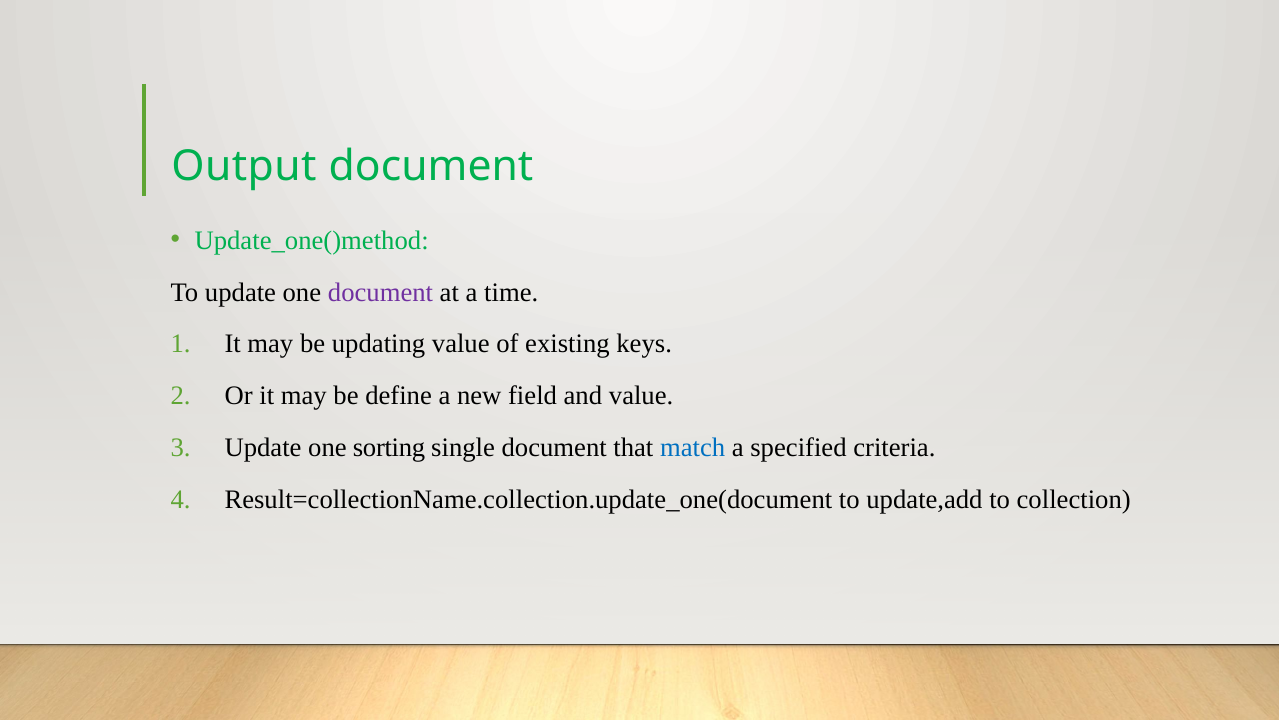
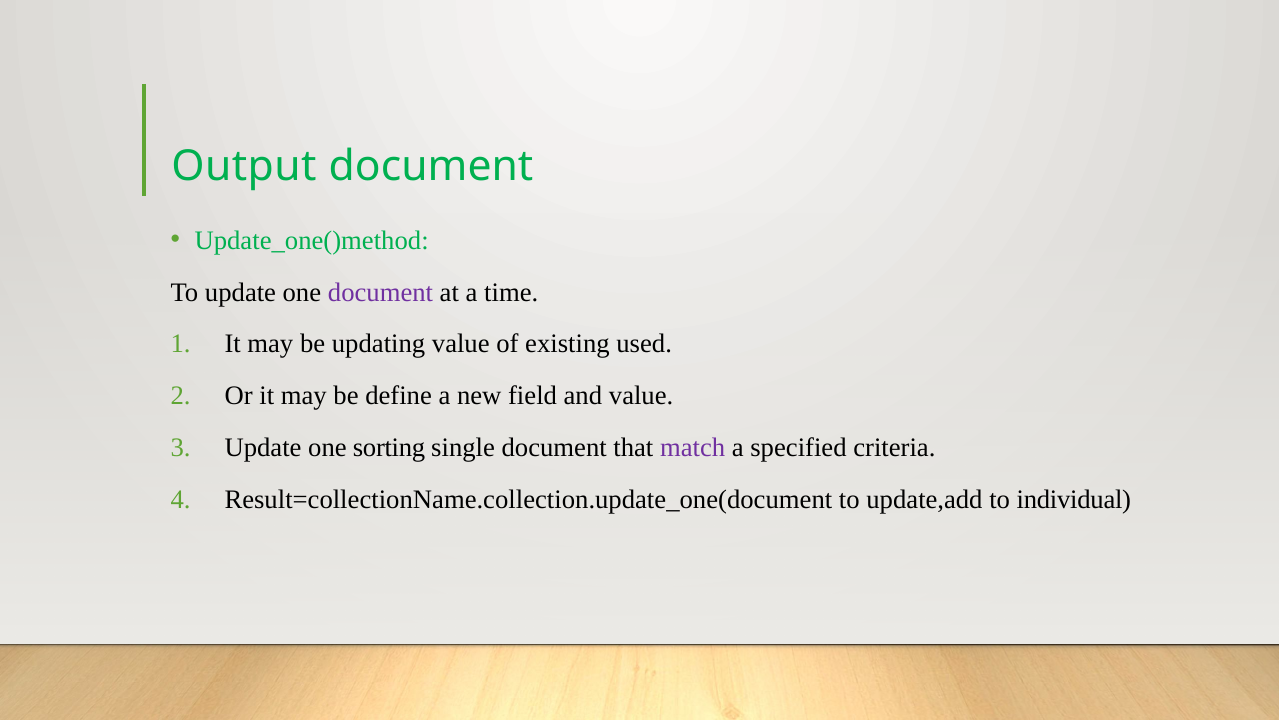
keys: keys -> used
match colour: blue -> purple
collection: collection -> individual
